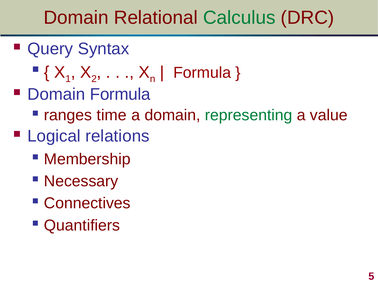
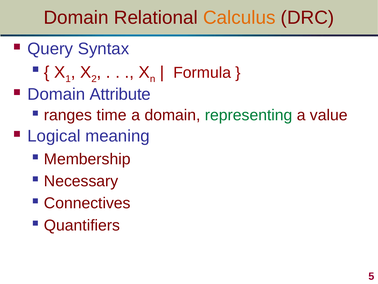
Calculus colour: green -> orange
Domain Formula: Formula -> Attribute
relations: relations -> meaning
